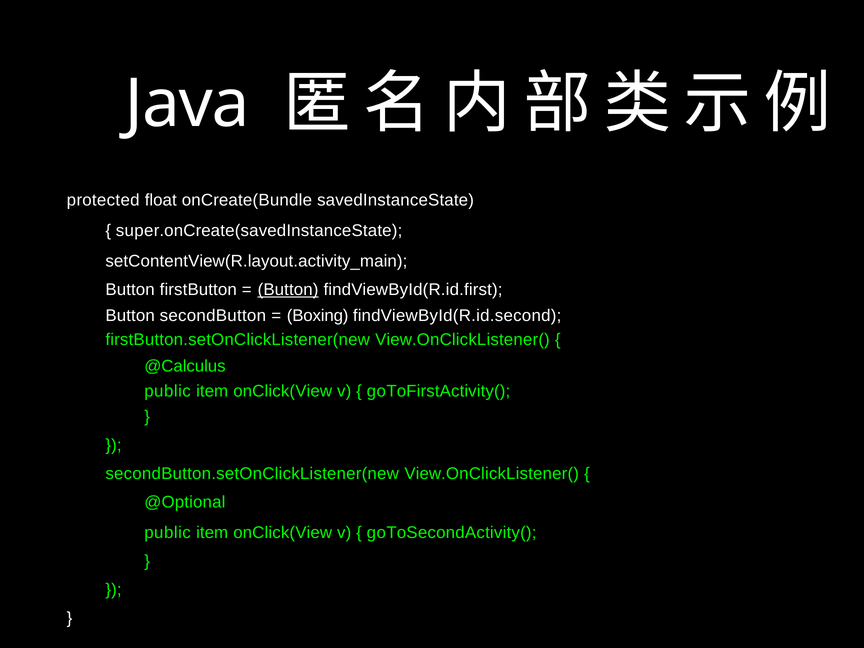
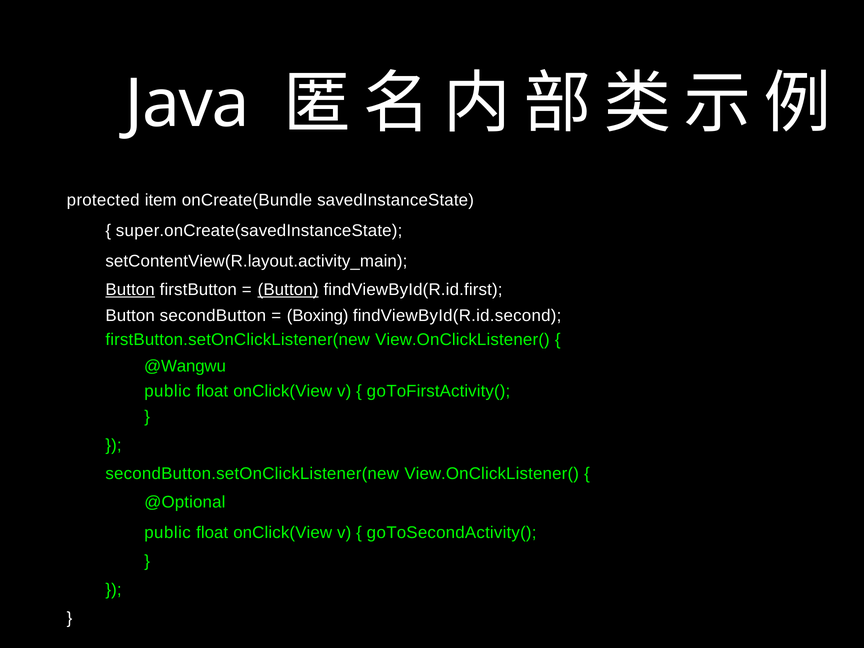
float: float -> item
Button at (130, 290) underline: none -> present
@Calculus: @Calculus -> @Wangwu
item at (212, 391): item -> float
item at (212, 533): item -> float
